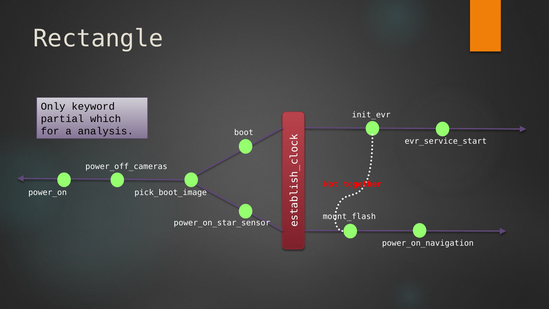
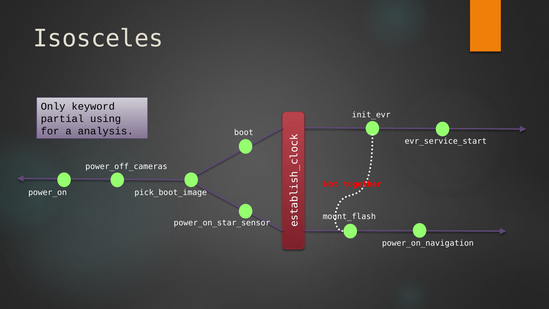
Rectangle: Rectangle -> Isosceles
which: which -> using
